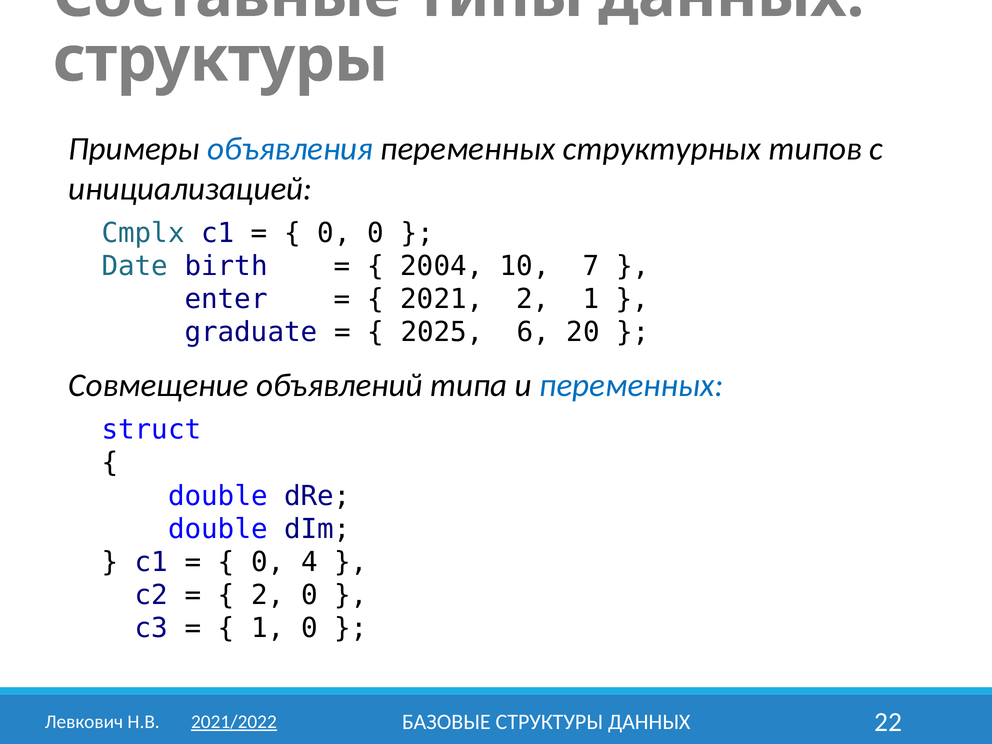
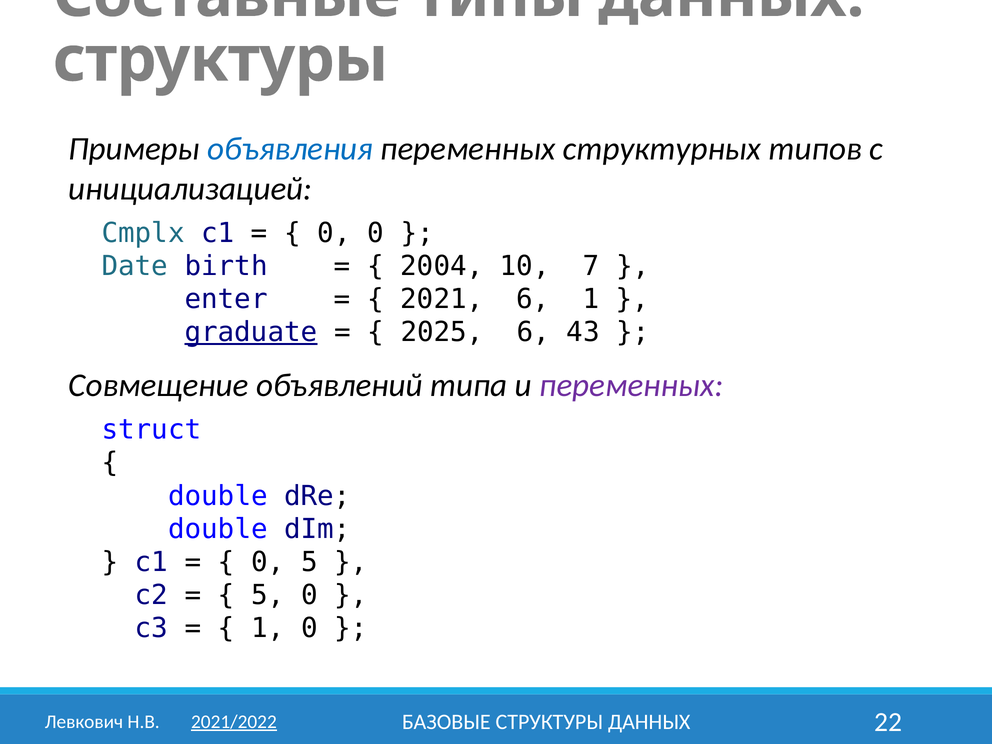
2021 2: 2 -> 6
graduate underline: none -> present
20: 20 -> 43
переменных at (631, 385) colour: blue -> purple
0 4: 4 -> 5
2 at (268, 595): 2 -> 5
